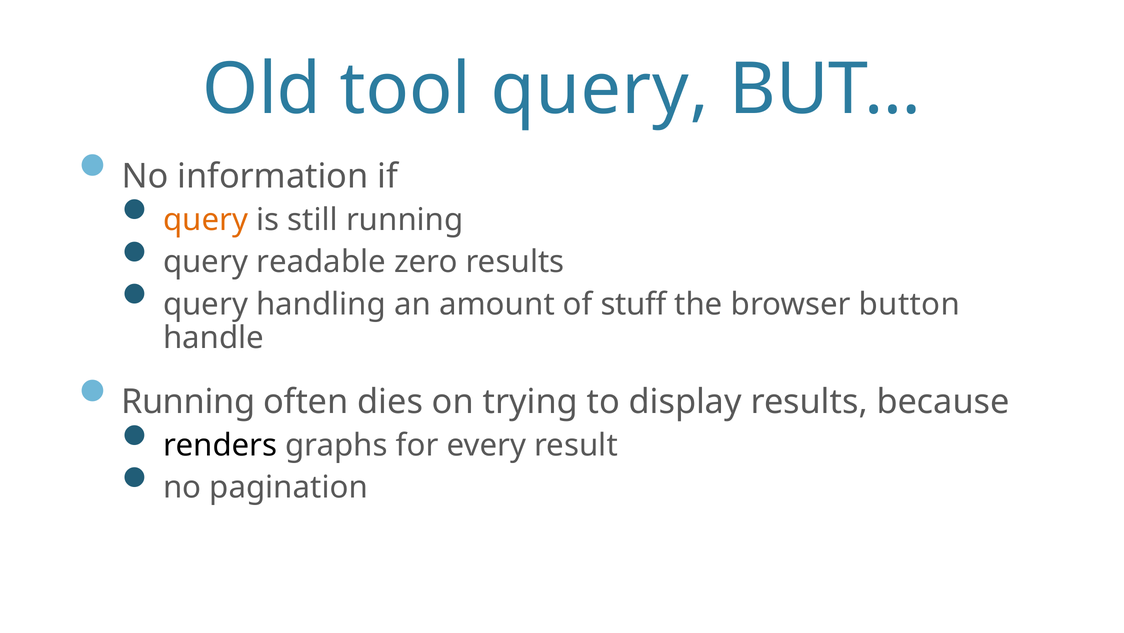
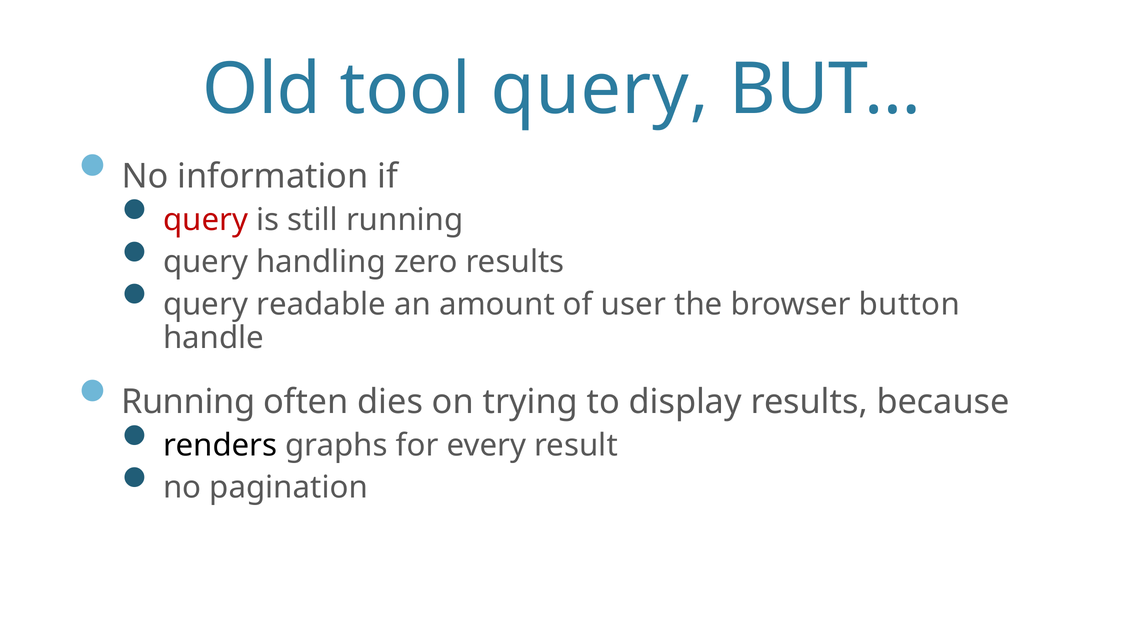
query at (206, 220) colour: orange -> red
readable: readable -> handling
handling: handling -> readable
stuff: stuff -> user
